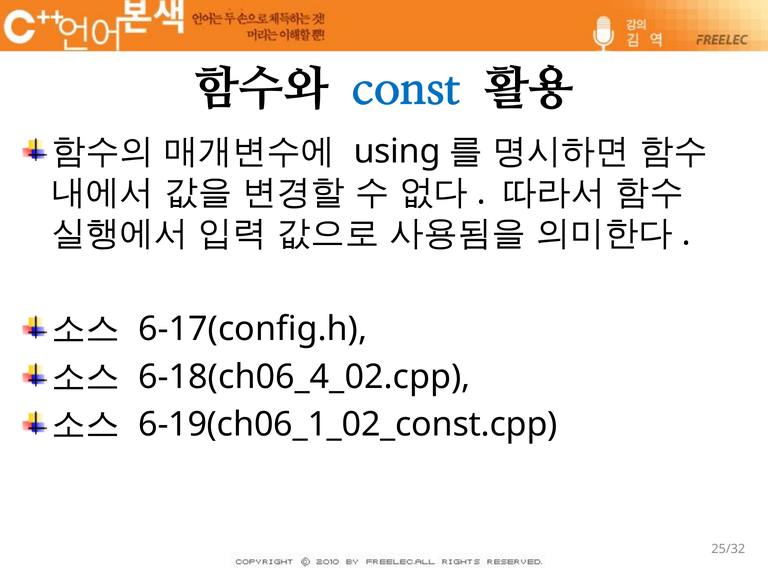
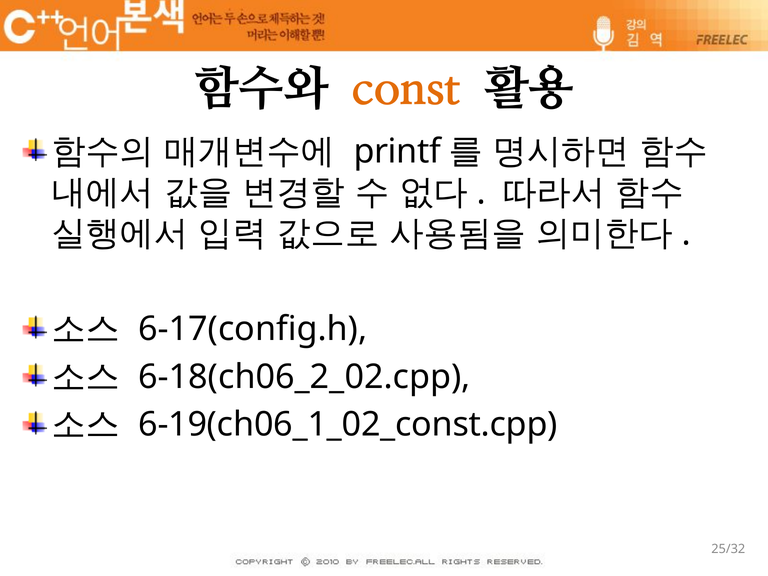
const colour: blue -> orange
using: using -> printf
6-18(ch06_4_02.cpp: 6-18(ch06_4_02.cpp -> 6-18(ch06_2_02.cpp
